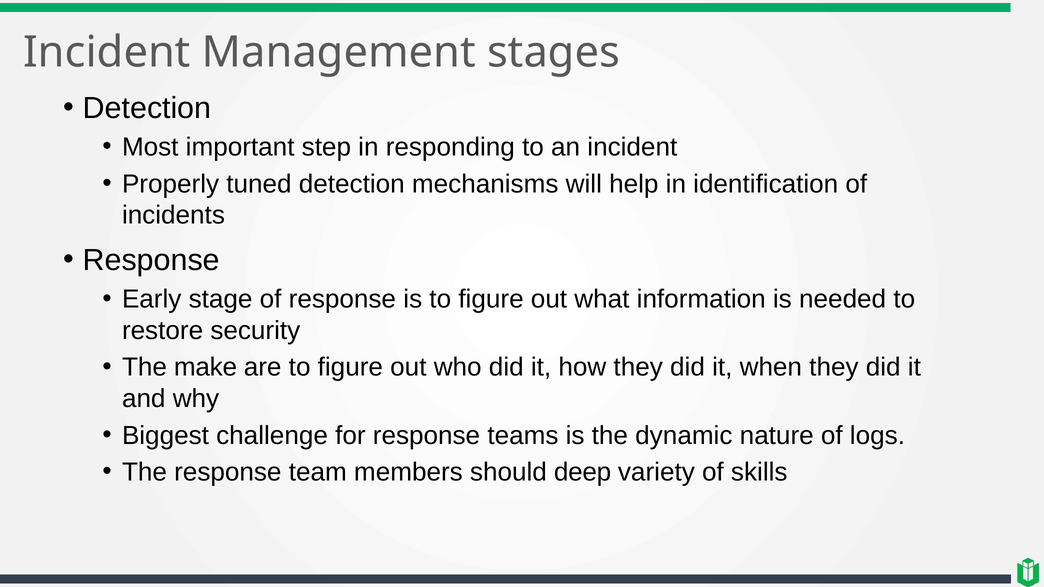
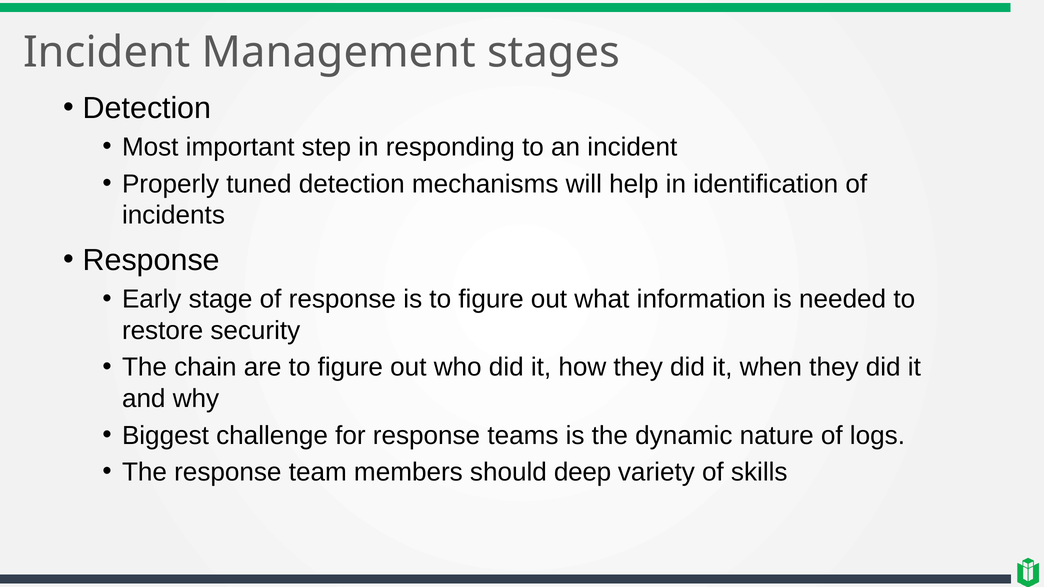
make: make -> chain
